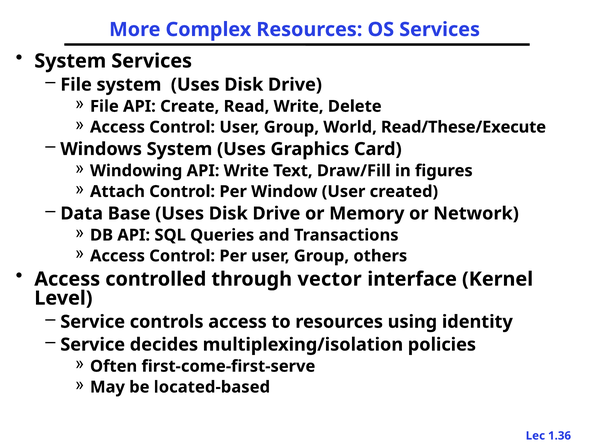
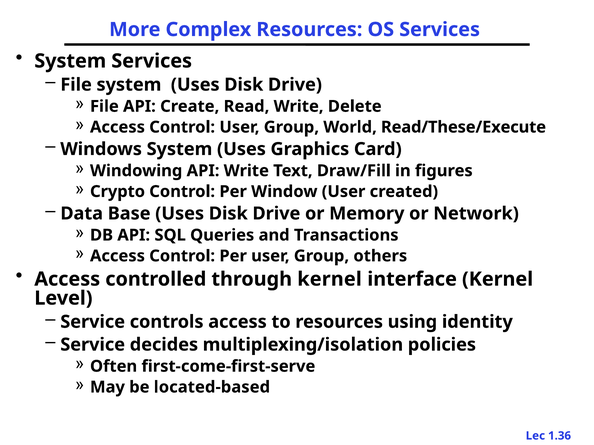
Attach: Attach -> Crypto
through vector: vector -> kernel
